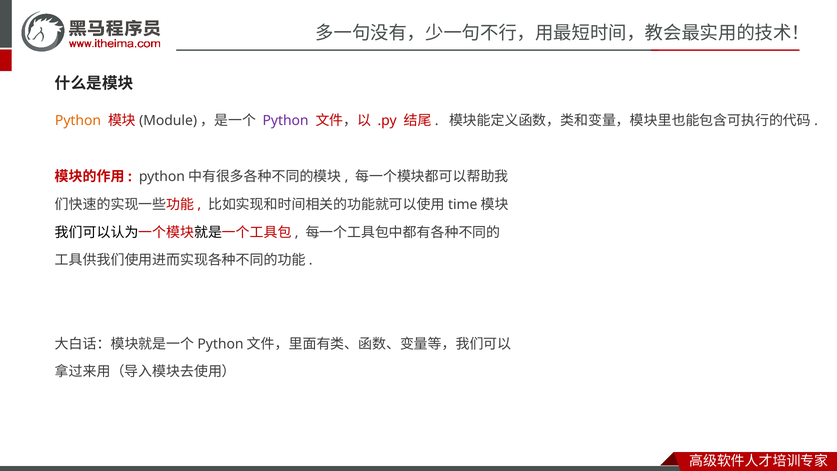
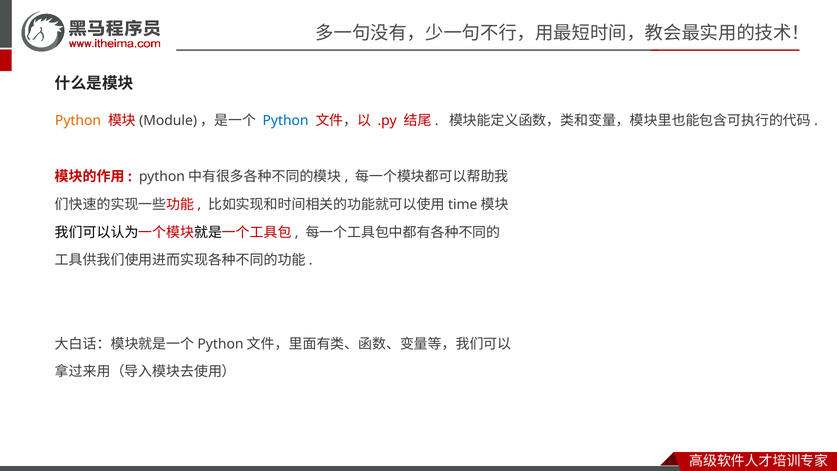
Python at (286, 121) colour: purple -> blue
